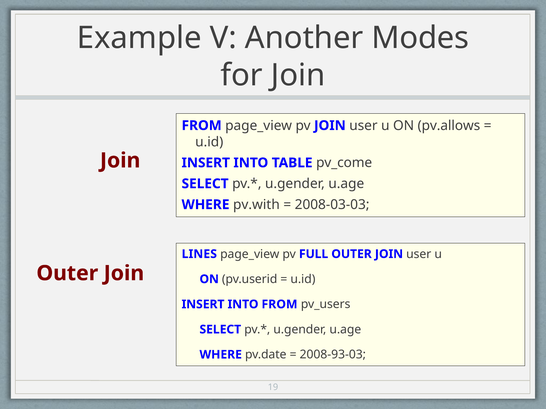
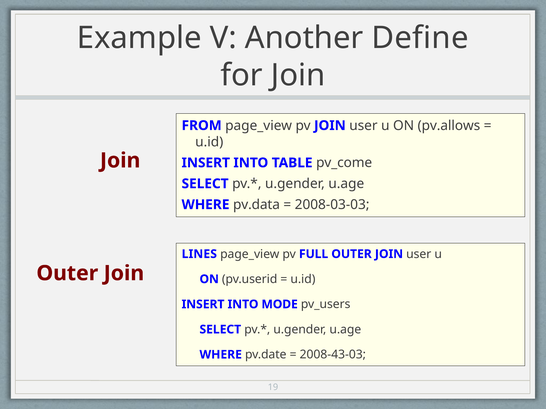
Modes: Modes -> Define
pv.with: pv.with -> pv.data
INTO FROM: FROM -> MODE
2008-93-03: 2008-93-03 -> 2008-43-03
